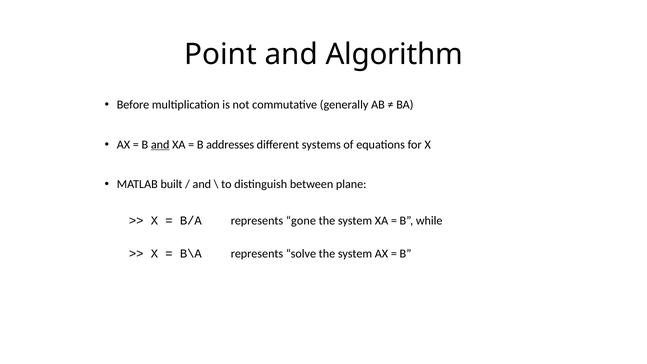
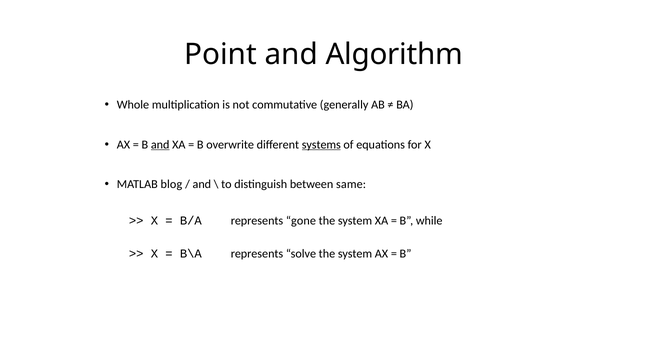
Before: Before -> Whole
addresses: addresses -> overwrite
systems underline: none -> present
built: built -> blog
plane: plane -> same
